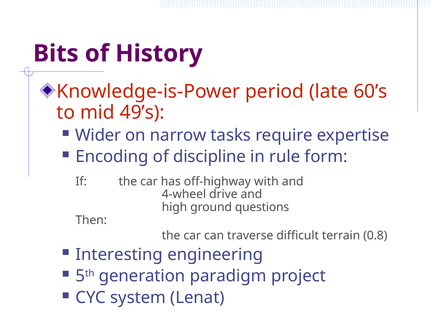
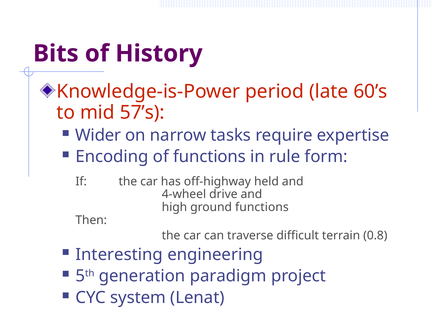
49’s: 49’s -> 57’s
of discipline: discipline -> functions
with: with -> held
ground questions: questions -> functions
